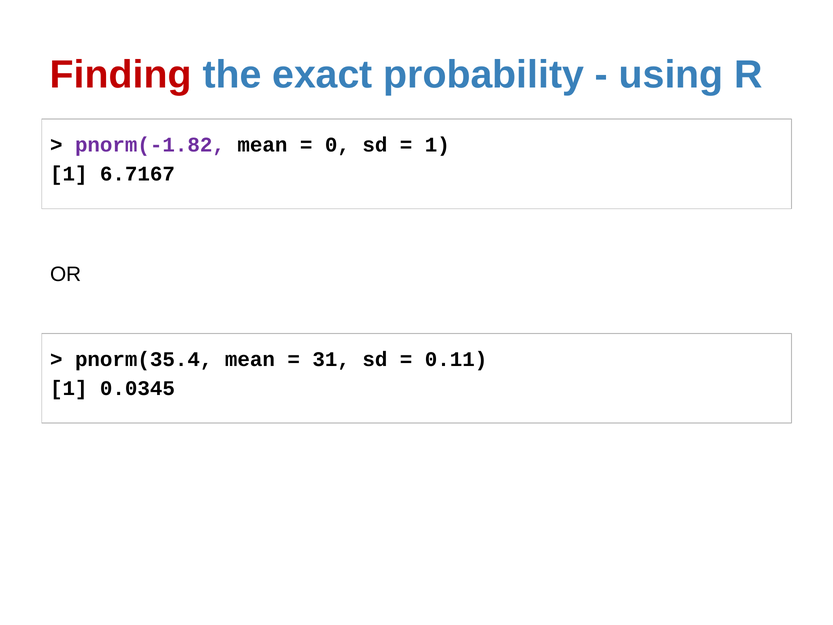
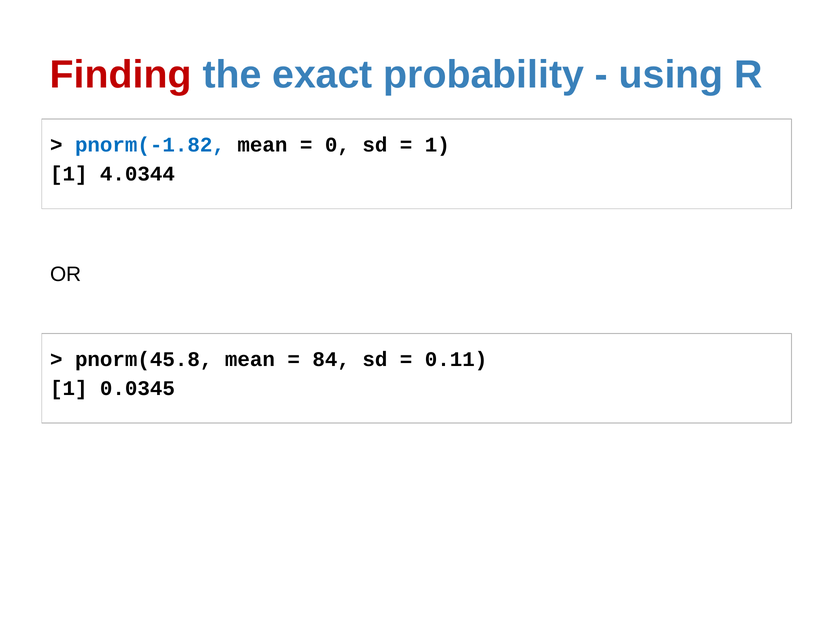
pnorm(-1.82 colour: purple -> blue
6.7167: 6.7167 -> 4.0344
pnorm(35.4: pnorm(35.4 -> pnorm(45.8
31: 31 -> 84
